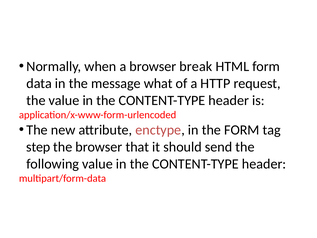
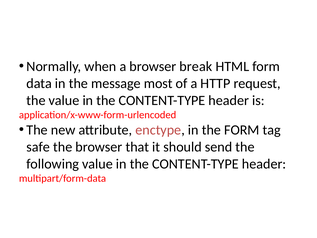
what: what -> most
step: step -> safe
